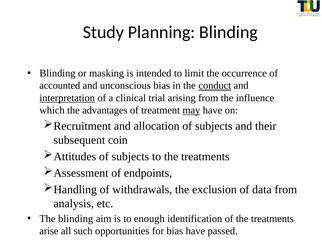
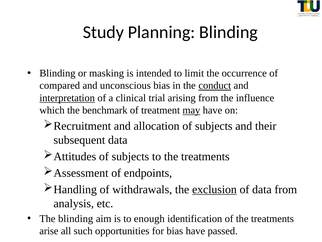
accounted: accounted -> compared
advantages: advantages -> benchmark
subsequent coin: coin -> data
exclusion underline: none -> present
